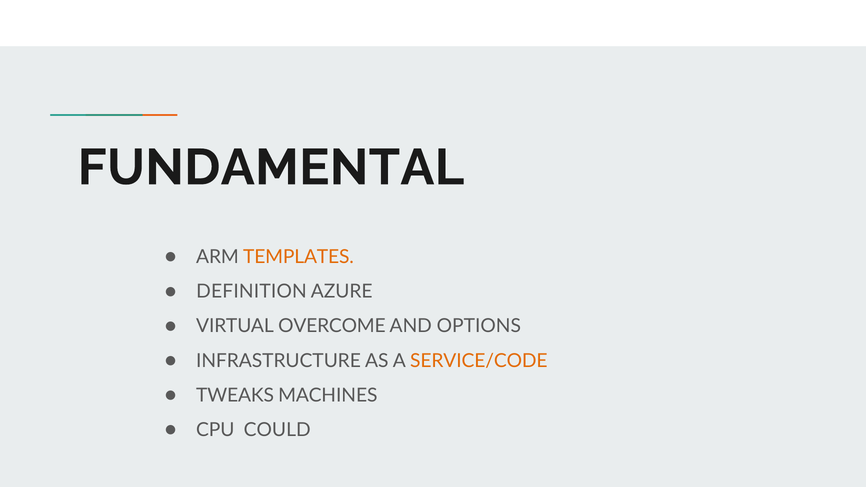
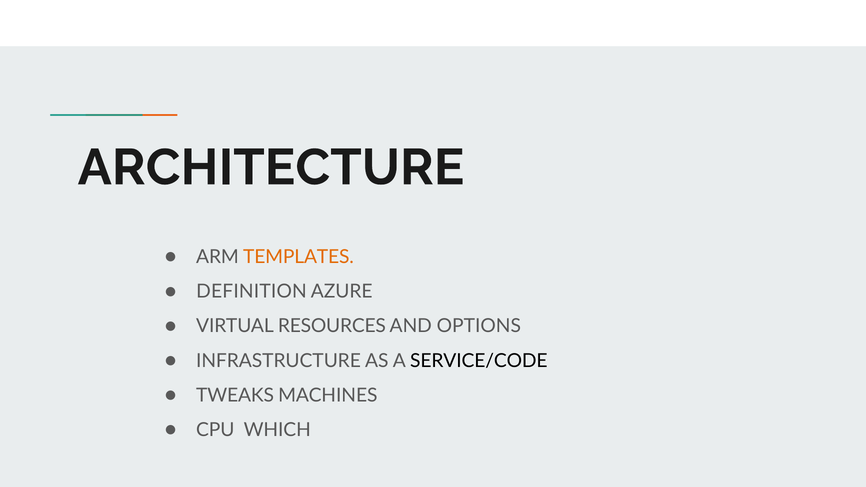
FUNDAMENTAL: FUNDAMENTAL -> ARCHITECTURE
OVERCOME: OVERCOME -> RESOURCES
SERVICE/CODE colour: orange -> black
COULD: COULD -> WHICH
